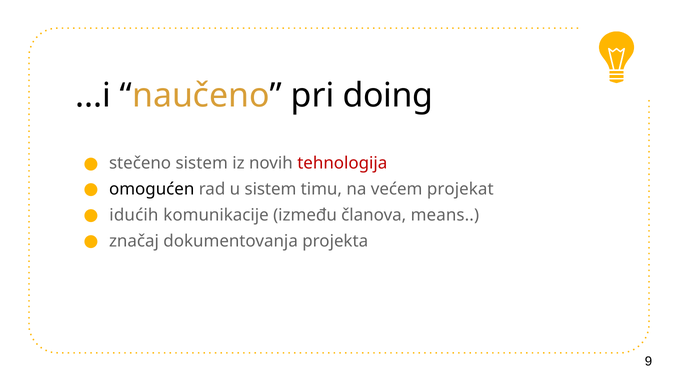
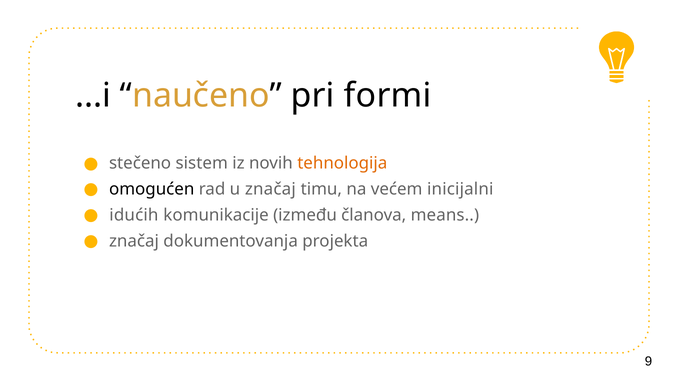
doing: doing -> formi
tehnologija colour: red -> orange
u sistem: sistem -> značaj
projekat: projekat -> inicijalni
